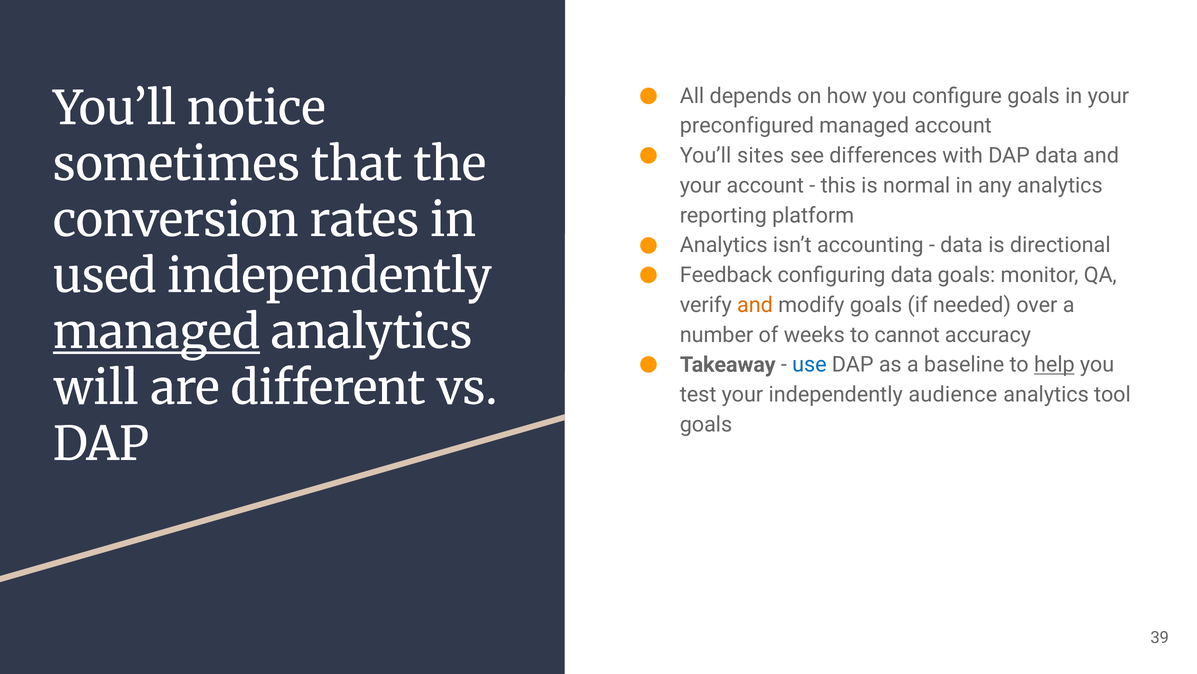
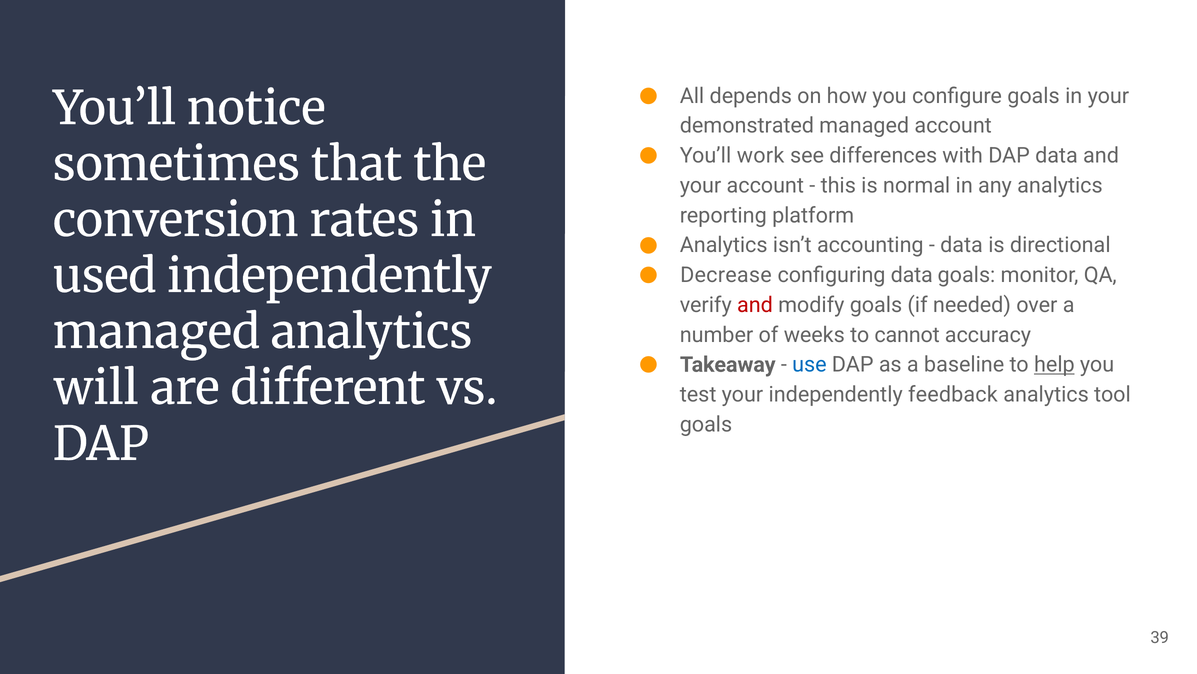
preconfigured: preconfigured -> demonstrated
sites: sites -> work
Feedback: Feedback -> Decrease
and at (755, 305) colour: orange -> red
managed at (156, 332) underline: present -> none
audience: audience -> feedback
